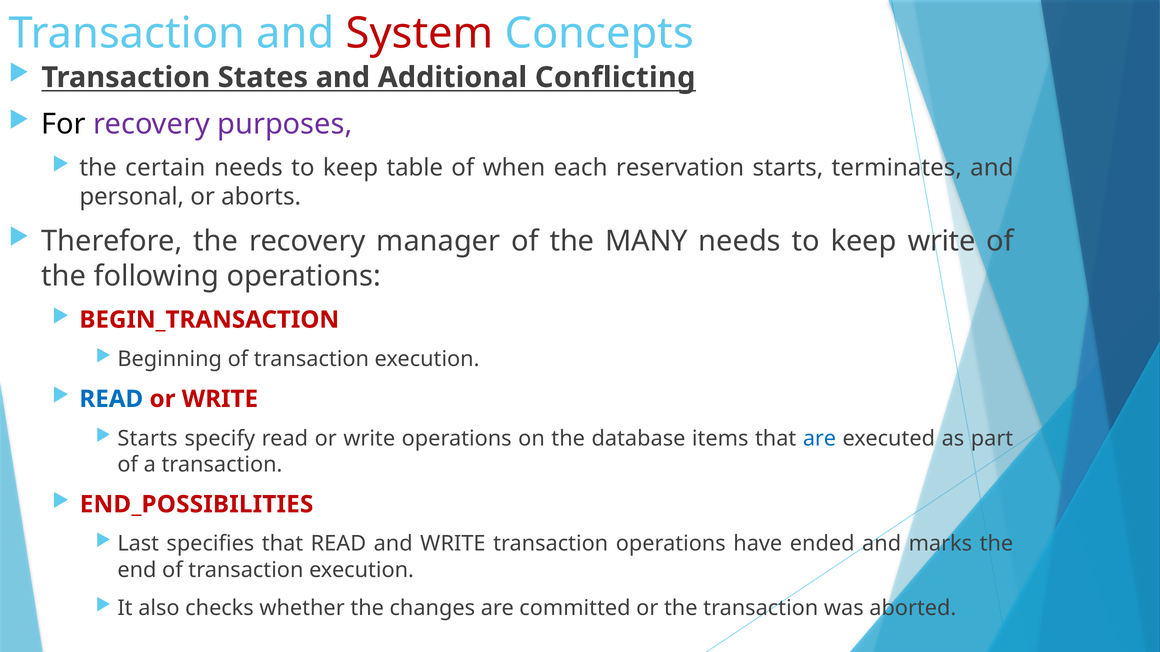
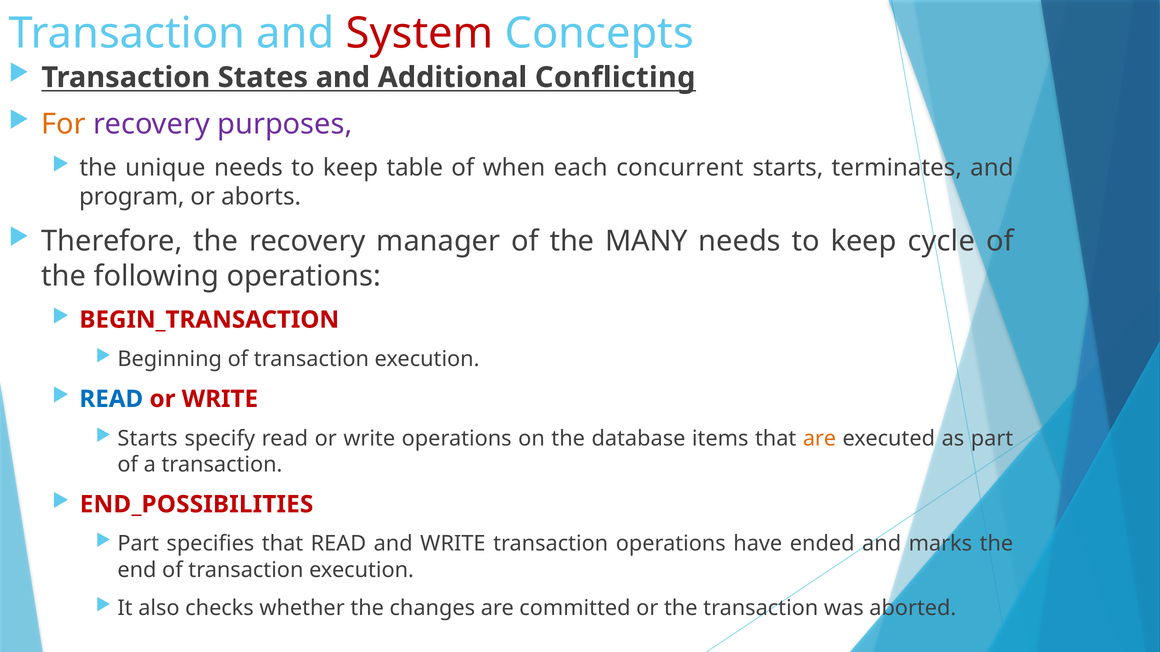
For colour: black -> orange
certain: certain -> unique
reservation: reservation -> concurrent
personal: personal -> program
keep write: write -> cycle
are at (820, 439) colour: blue -> orange
Last at (138, 544): Last -> Part
